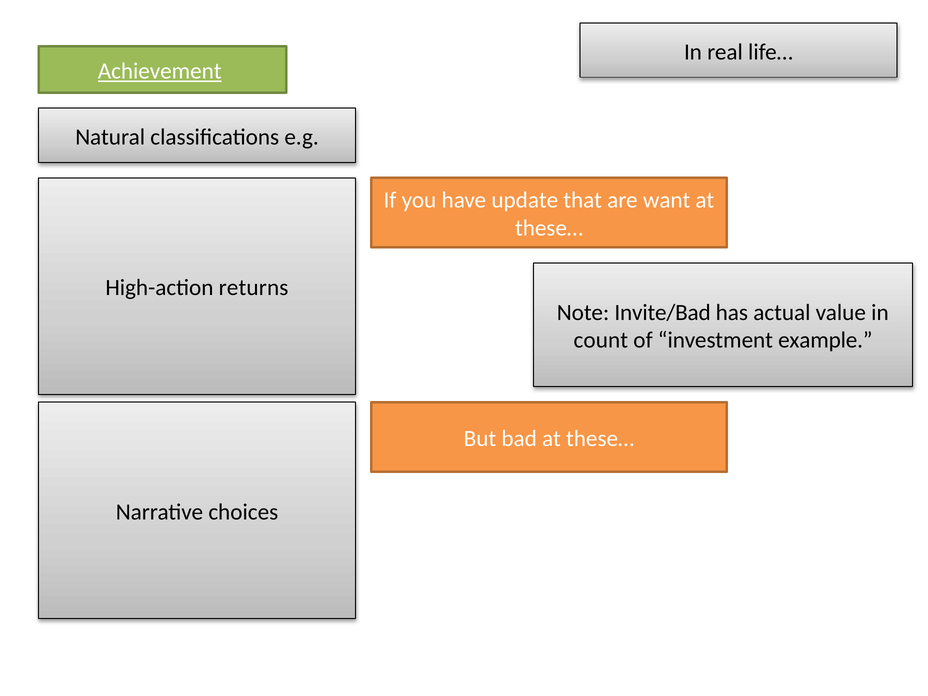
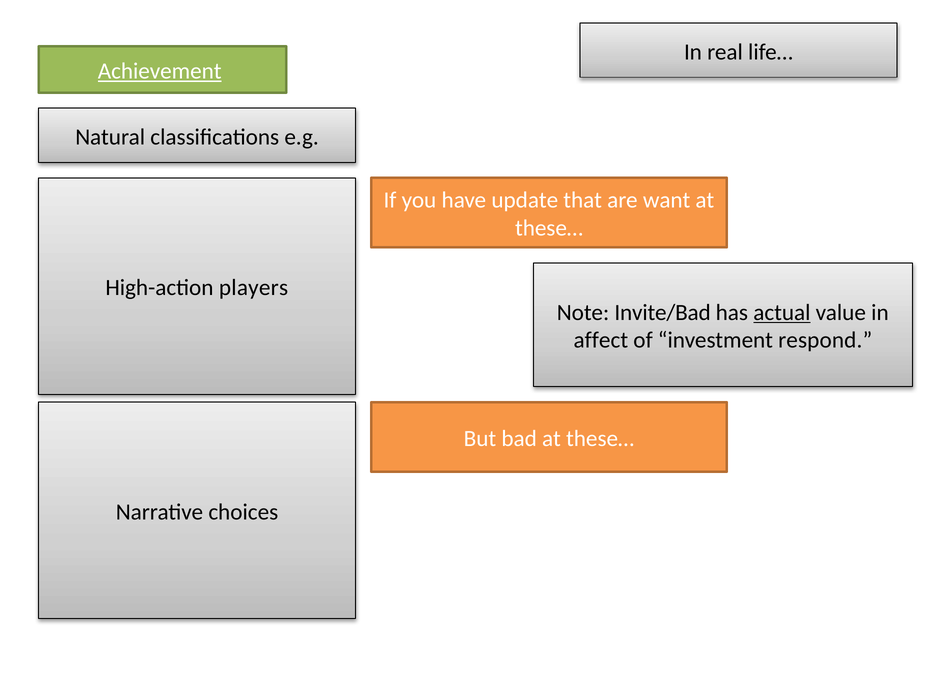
returns: returns -> players
actual underline: none -> present
count: count -> affect
example: example -> respond
